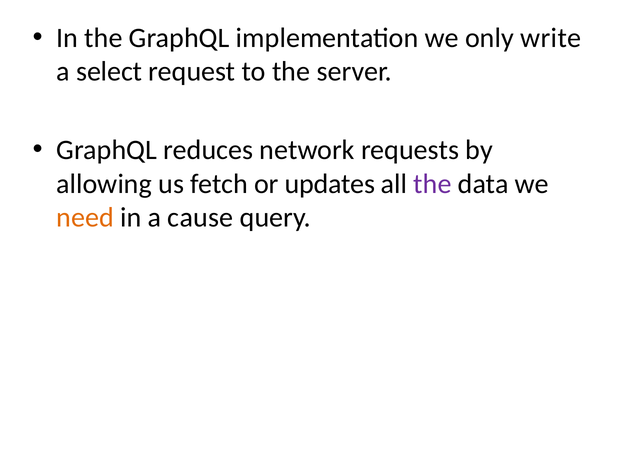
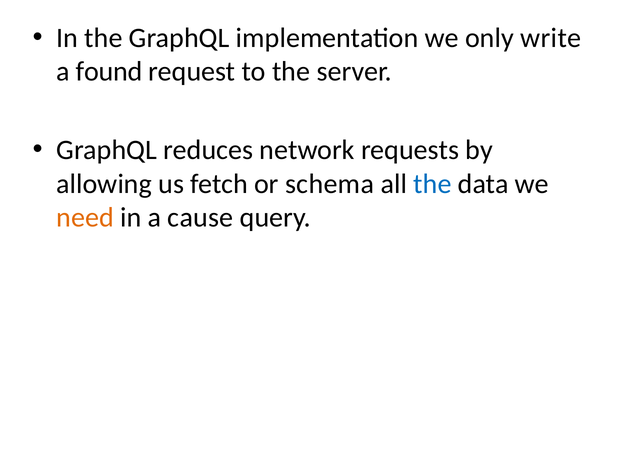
select: select -> found
updates: updates -> schema
the at (432, 184) colour: purple -> blue
